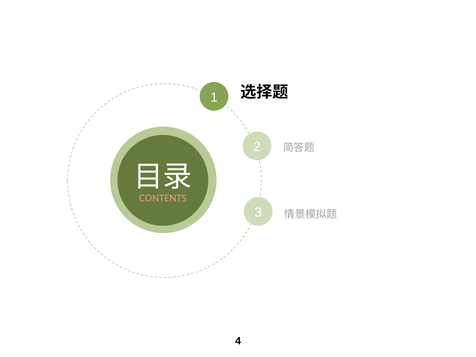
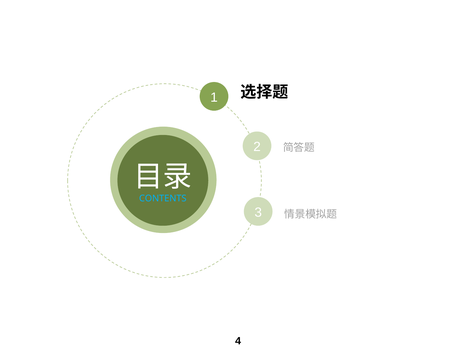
CONTENTS colour: pink -> light blue
